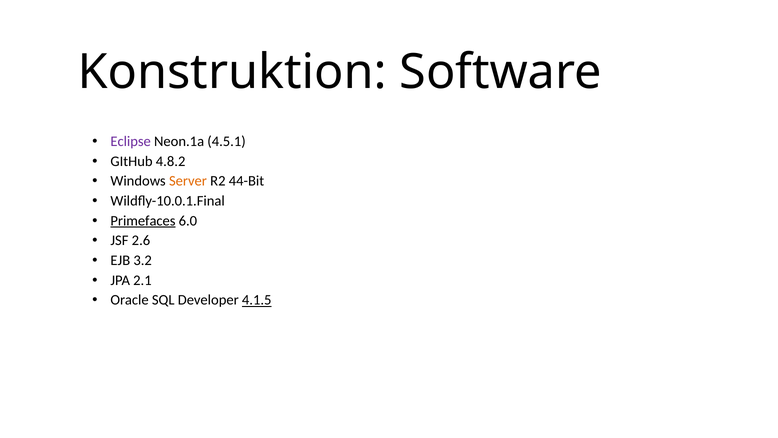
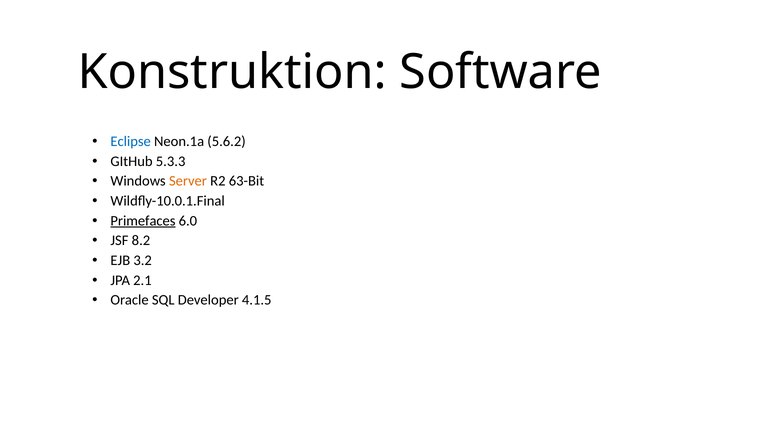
Eclipse colour: purple -> blue
4.5.1: 4.5.1 -> 5.6.2
4.8.2: 4.8.2 -> 5.3.3
44-Bit: 44-Bit -> 63-Bit
2.6: 2.6 -> 8.2
4.1.5 underline: present -> none
